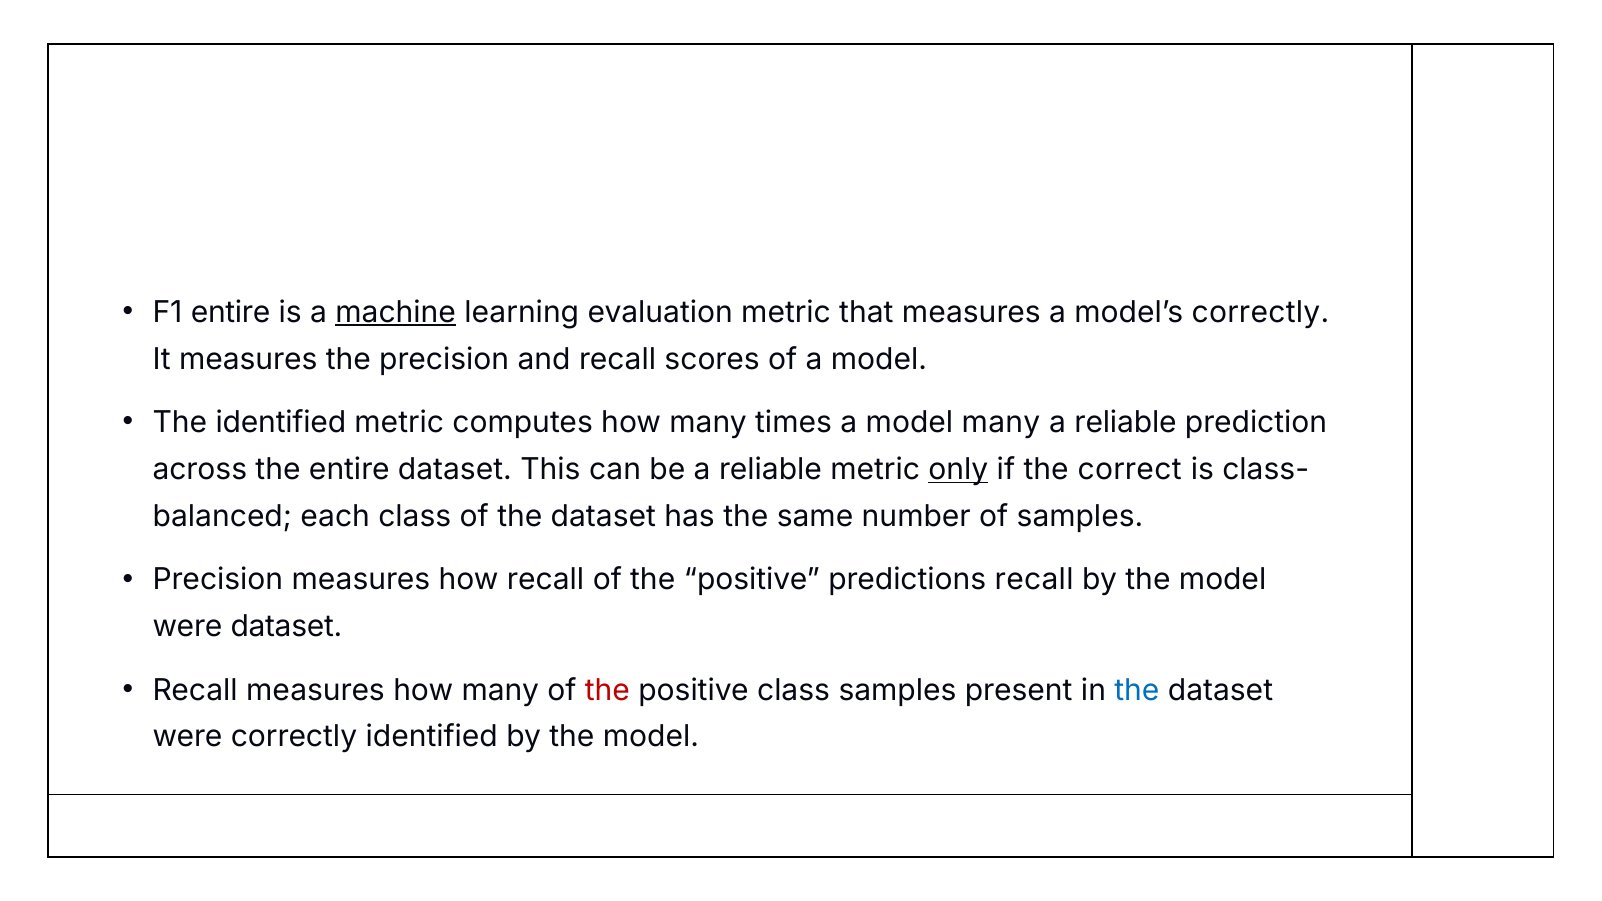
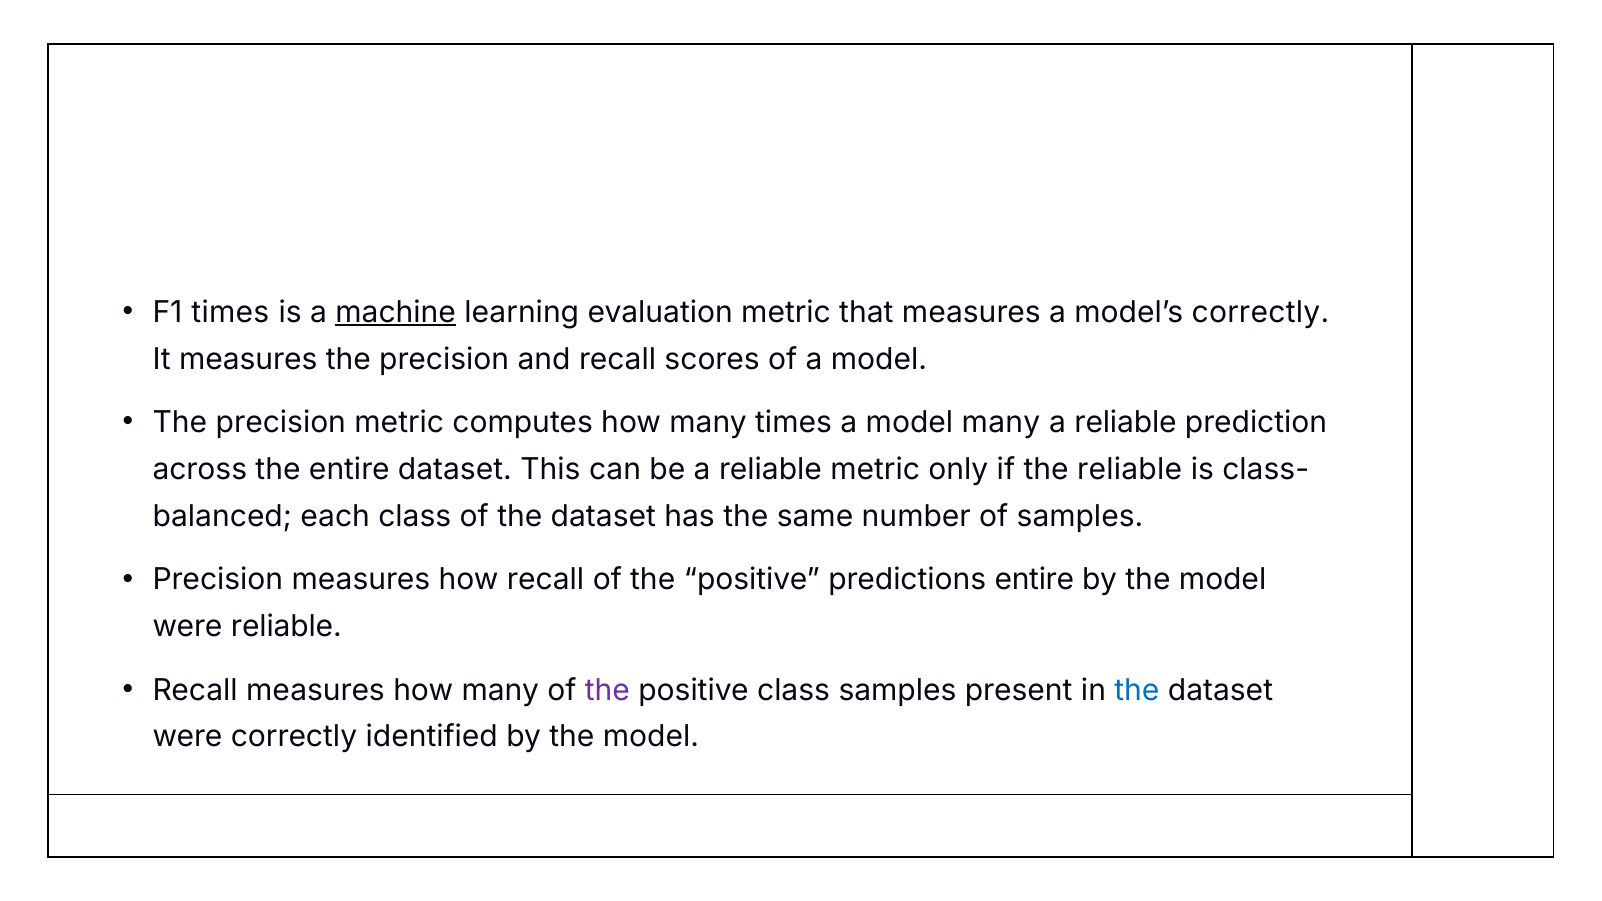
F1 entire: entire -> times
identified at (281, 423): identified -> precision
only underline: present -> none
the correct: correct -> reliable
predictions recall: recall -> entire
were dataset: dataset -> reliable
the at (607, 690) colour: red -> purple
